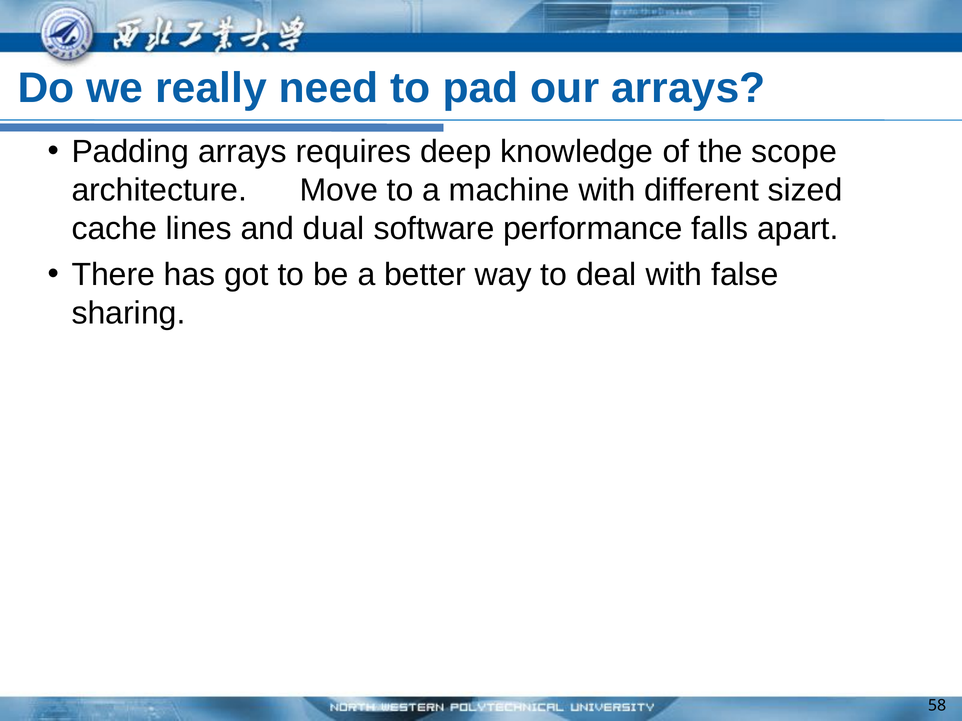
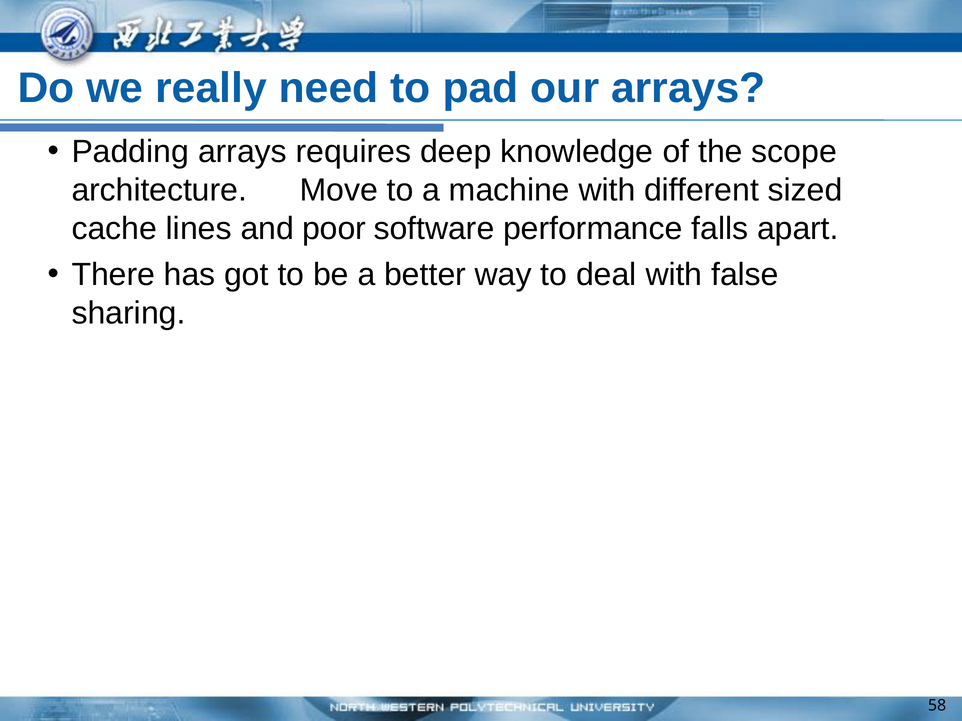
dual: dual -> poor
